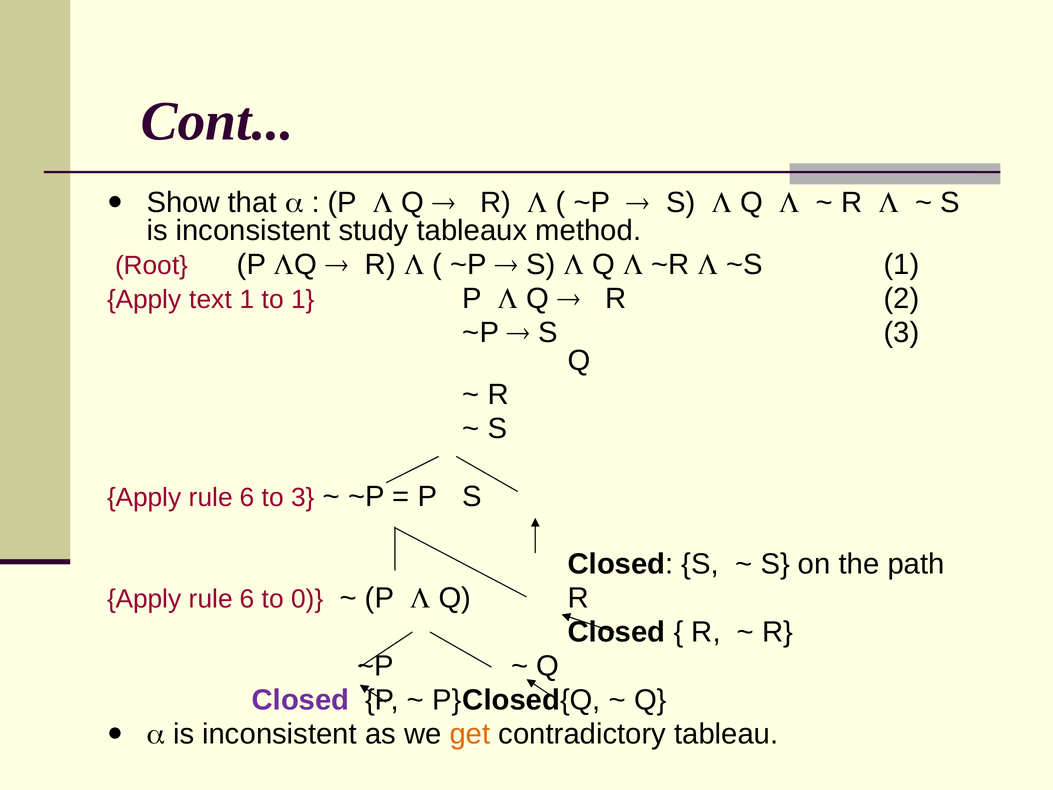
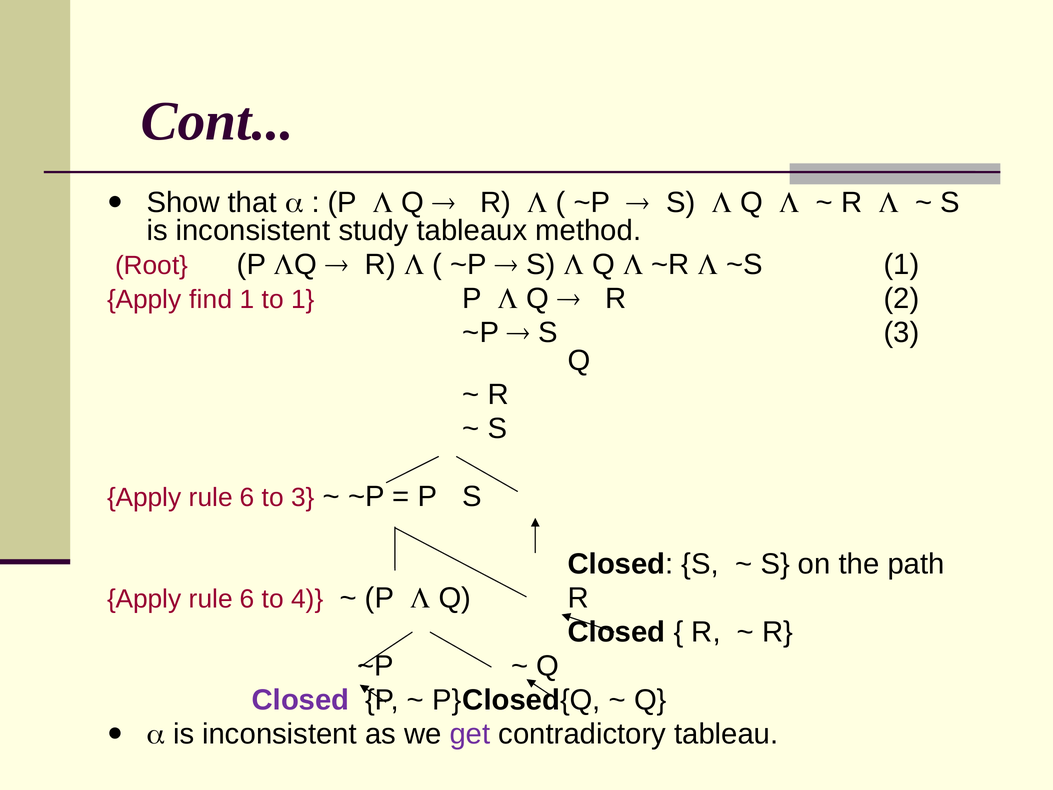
text: text -> find
0: 0 -> 4
get colour: orange -> purple
